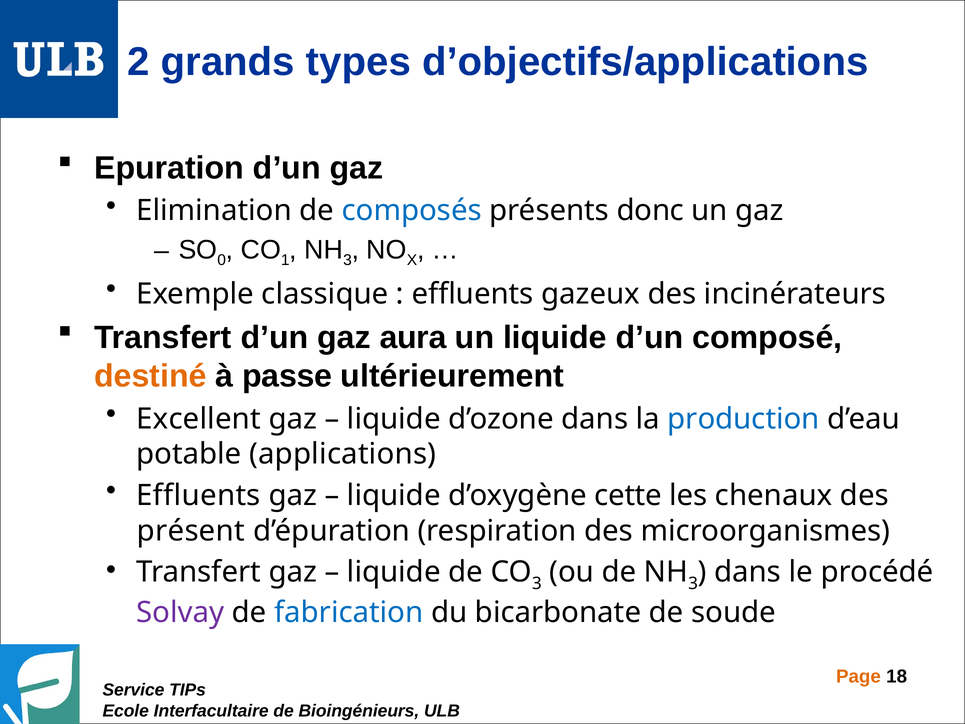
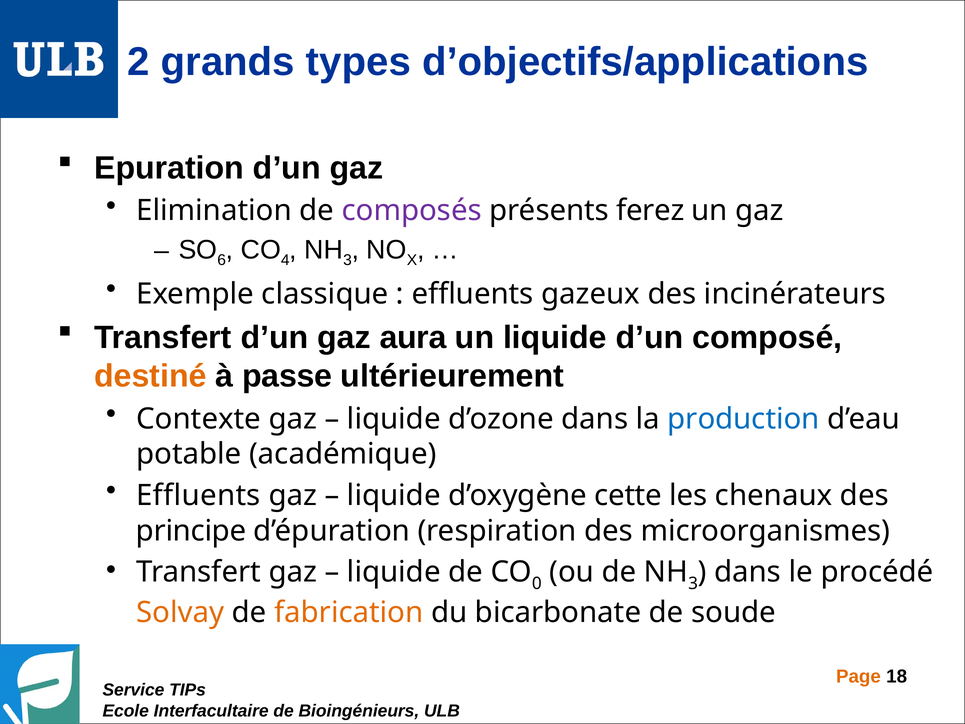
composés colour: blue -> purple
donc: donc -> ferez
0: 0 -> 6
1: 1 -> 4
Excellent: Excellent -> Contexte
applications: applications -> académique
présent: présent -> principe
3 at (537, 583): 3 -> 0
Solvay colour: purple -> orange
fabrication colour: blue -> orange
